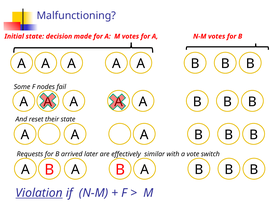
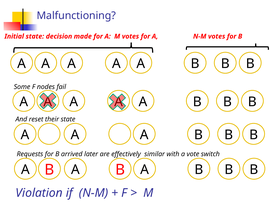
Violation underline: present -> none
